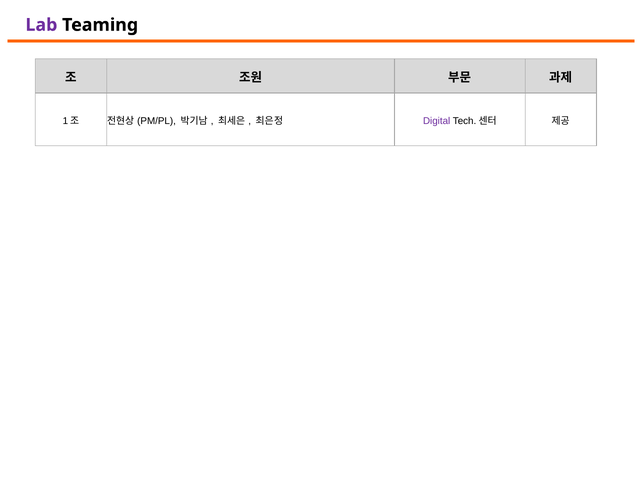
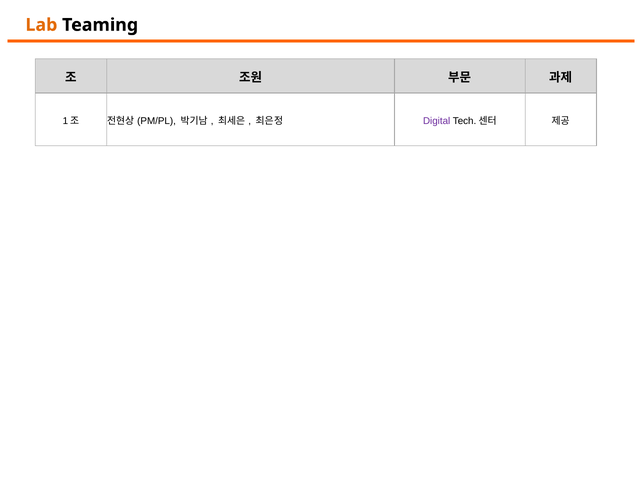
Lab colour: purple -> orange
